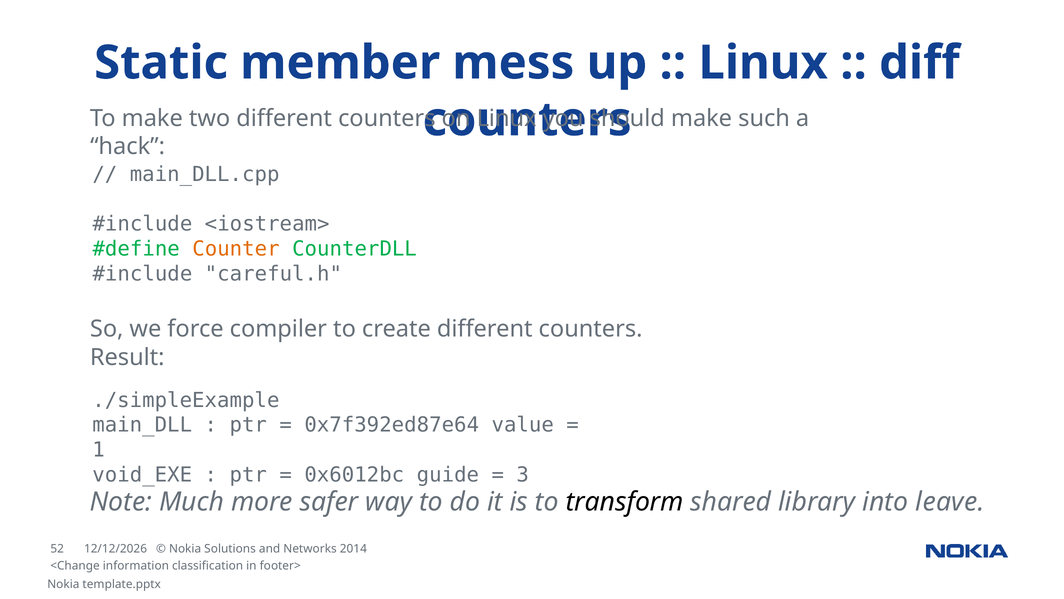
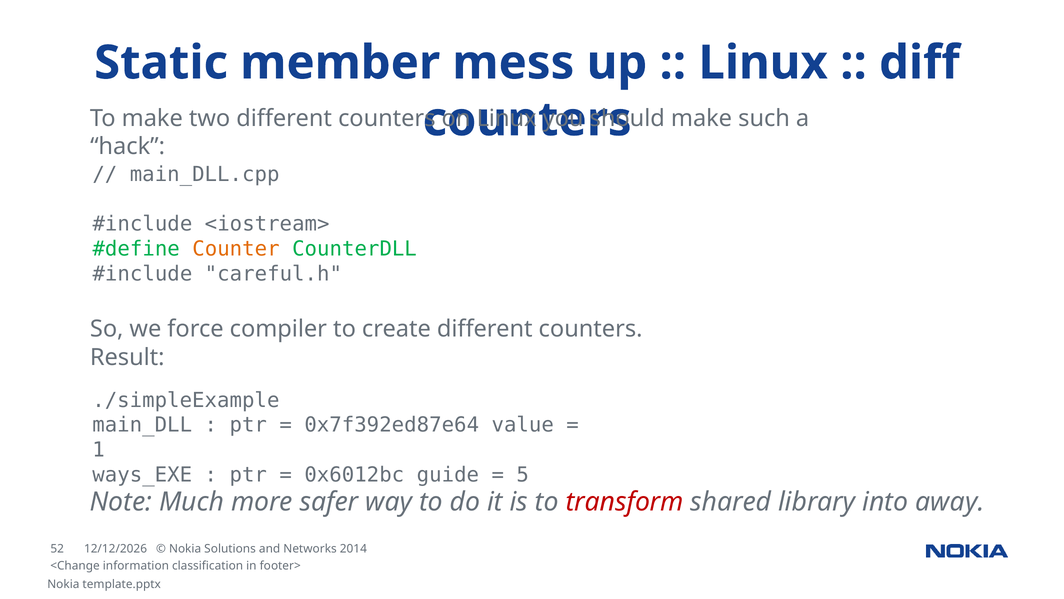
void_EXE: void_EXE -> ways_EXE
3: 3 -> 5
transform colour: black -> red
leave: leave -> away
